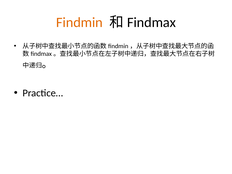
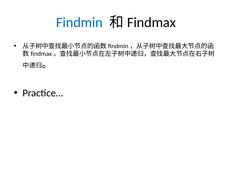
Findmin colour: orange -> blue
